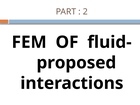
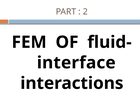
proposed: proposed -> interface
